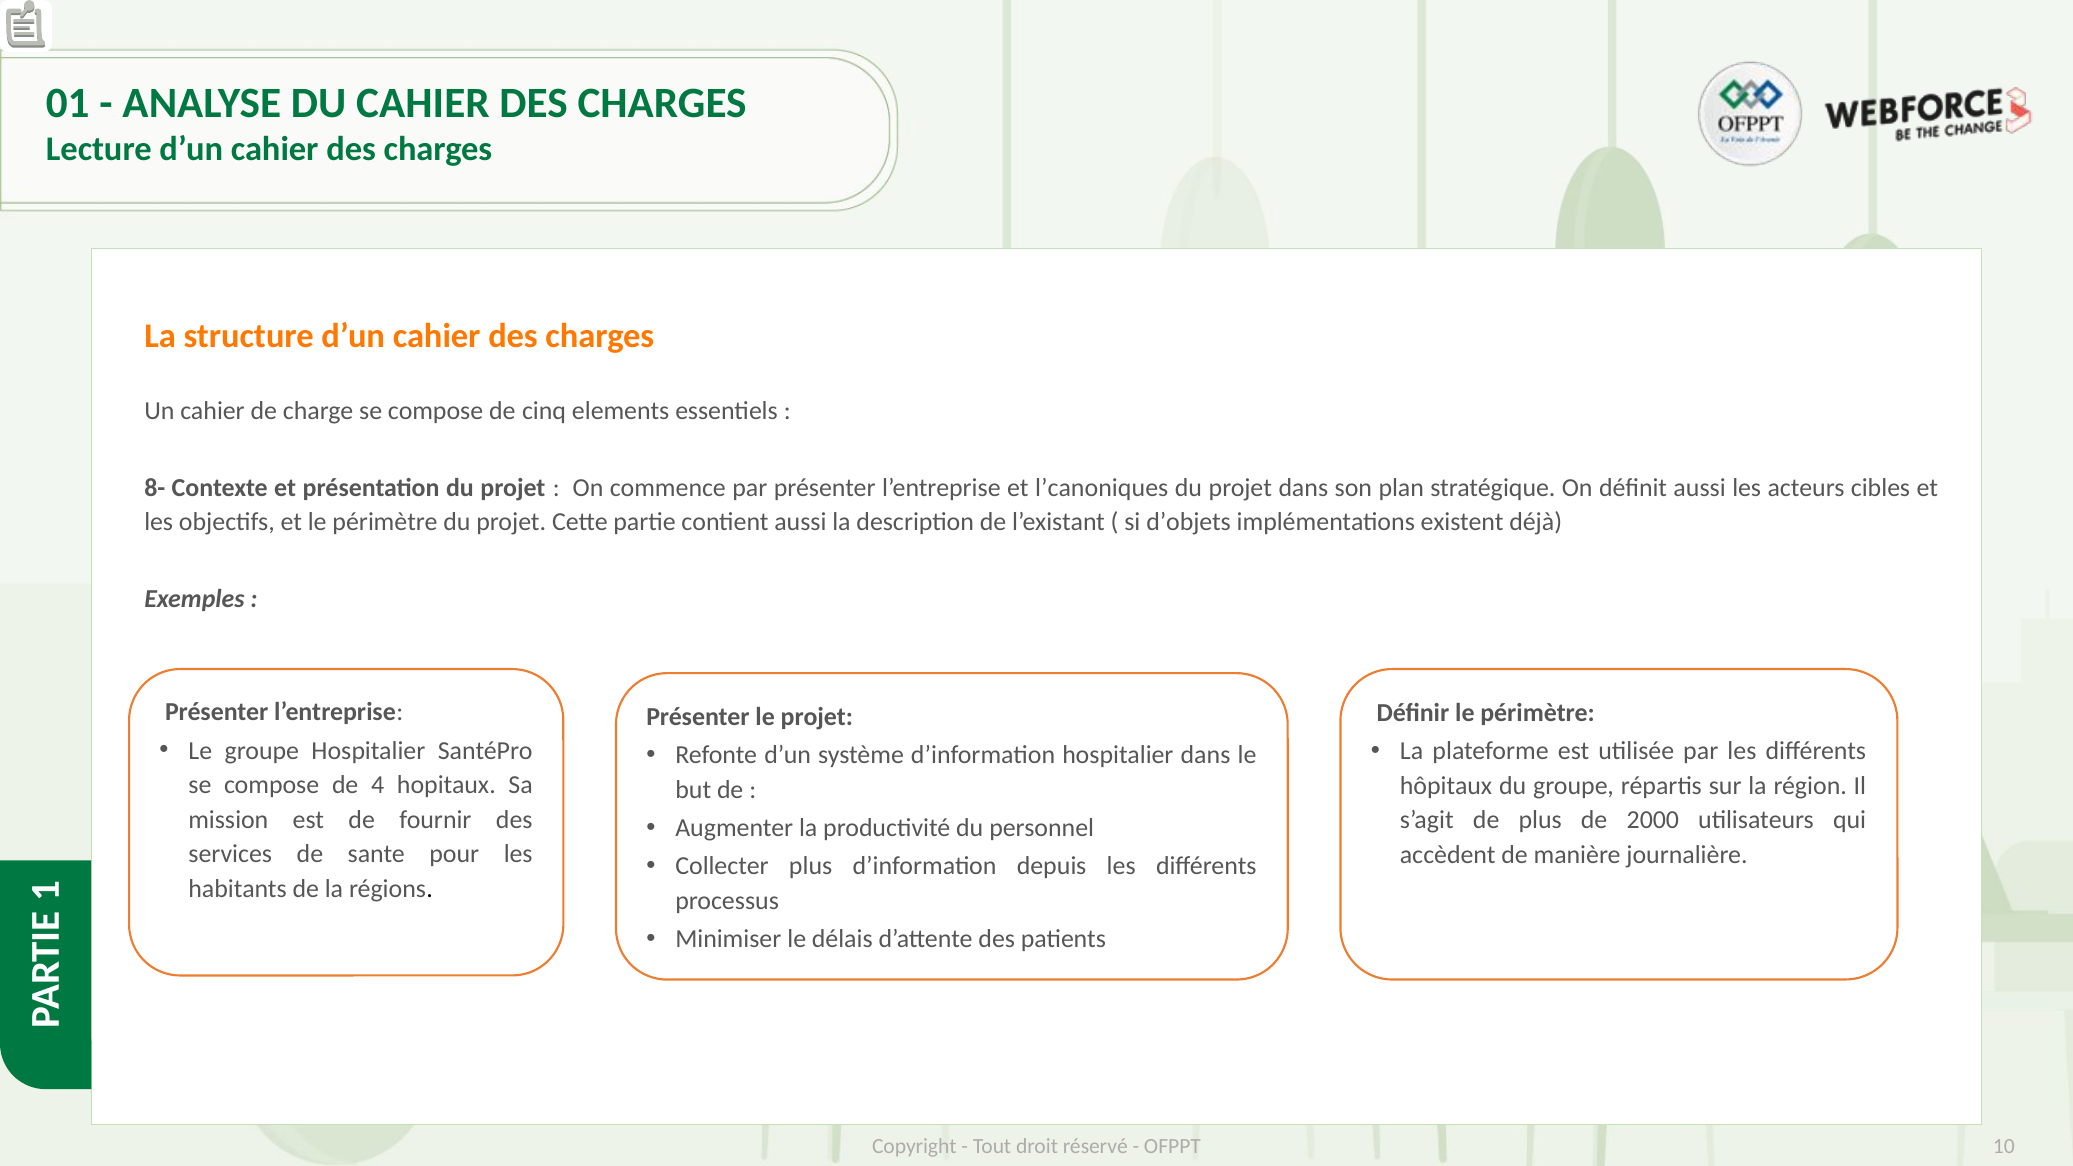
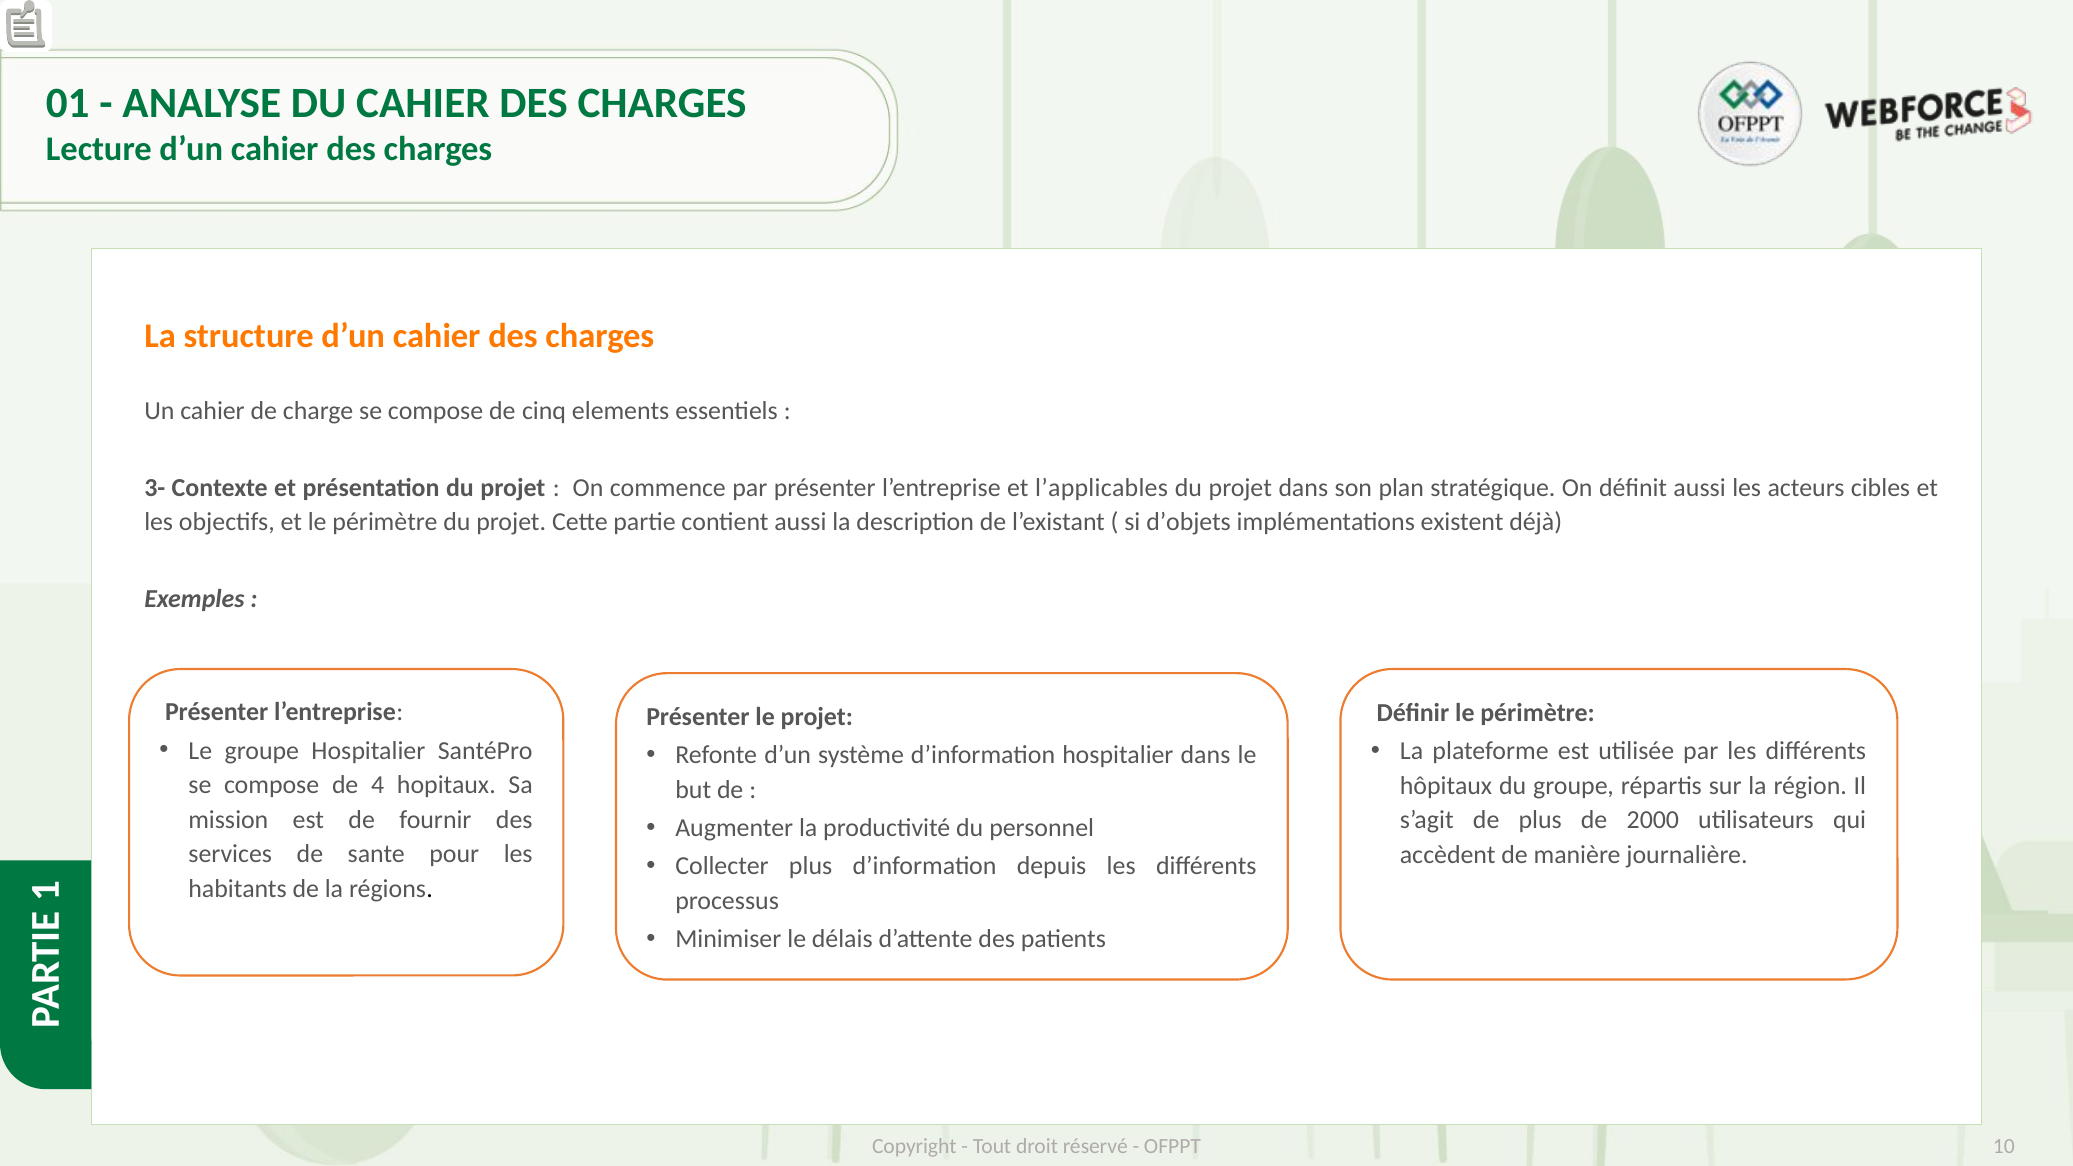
8-: 8- -> 3-
l’canoniques: l’canoniques -> l’applicables
